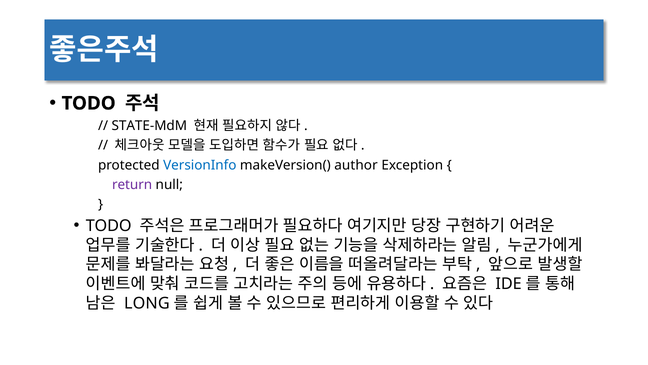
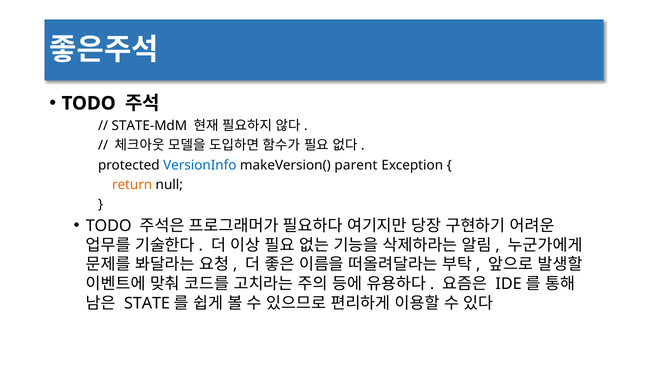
author: author -> parent
return colour: purple -> orange
LONG: LONG -> STATE
